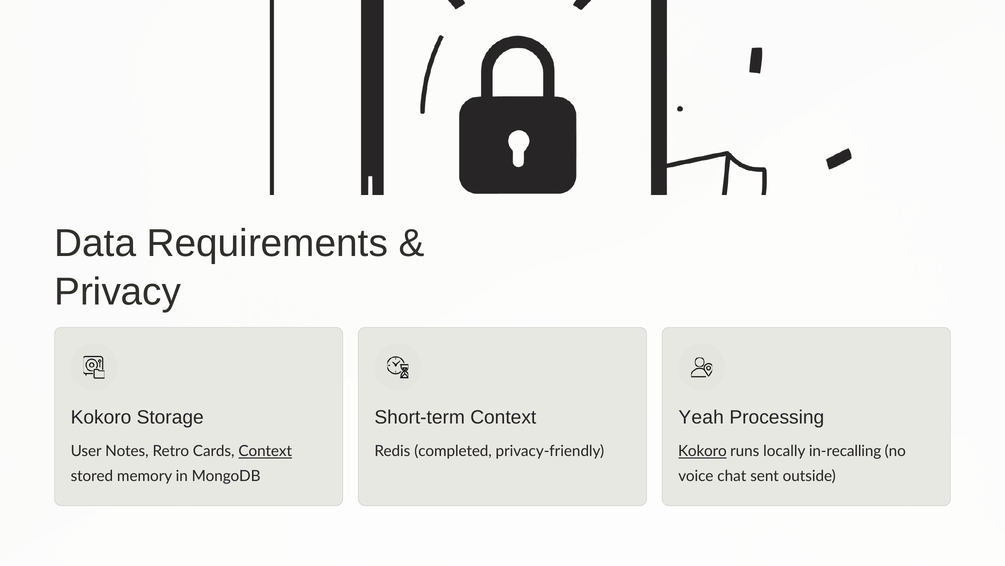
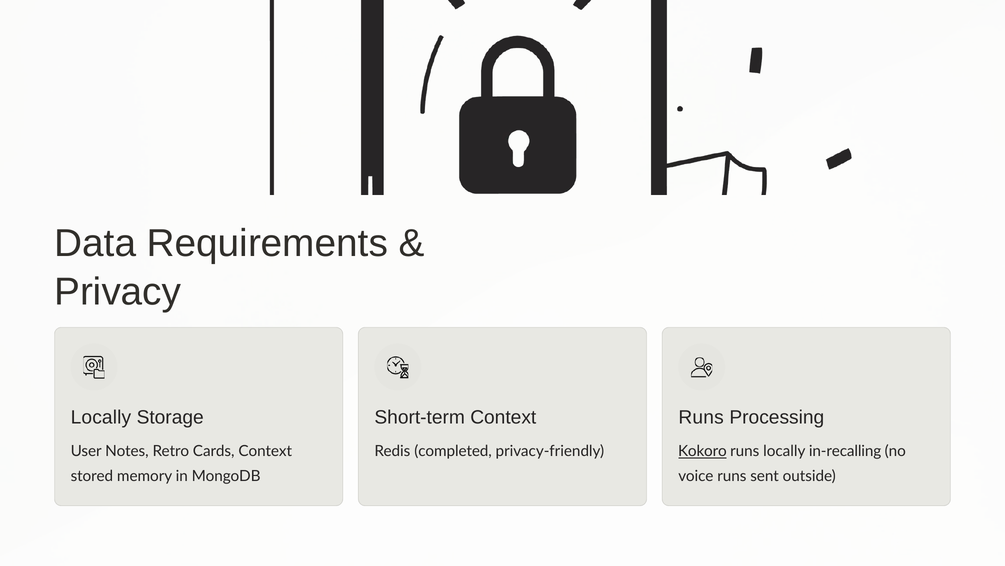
Kokoro at (101, 417): Kokoro -> Locally
Yeah at (701, 417): Yeah -> Runs
Context at (265, 451) underline: present -> none
voice chat: chat -> runs
